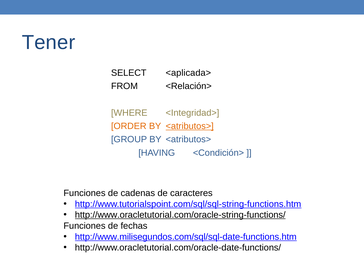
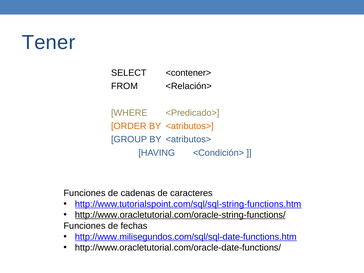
<aplicada>: <aplicada> -> <contener>
<Integridad>: <Integridad> -> <Predicado>
<atributos> at (190, 126) underline: present -> none
